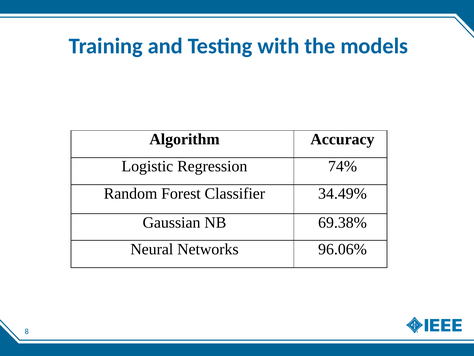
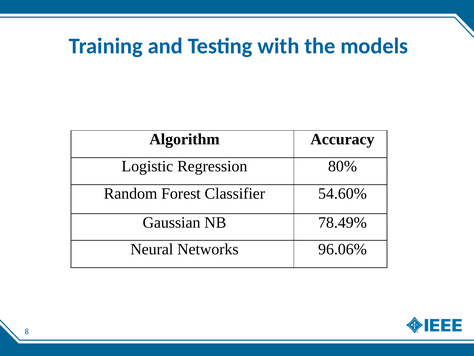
74%: 74% -> 80%
34.49%: 34.49% -> 54.60%
69.38%: 69.38% -> 78.49%
